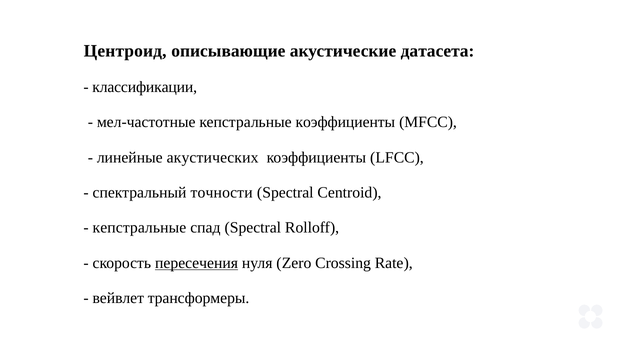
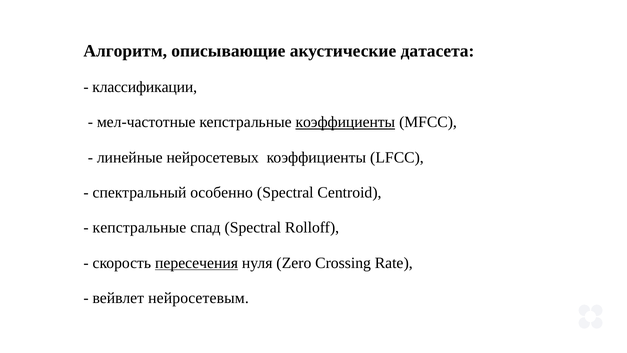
Центроид: Центроид -> Алгоритм
коэффициенты at (345, 122) underline: none -> present
акустических: акустических -> нейросетевых
точности: точности -> особенно
трансформеры: трансформеры -> нейросетевым
